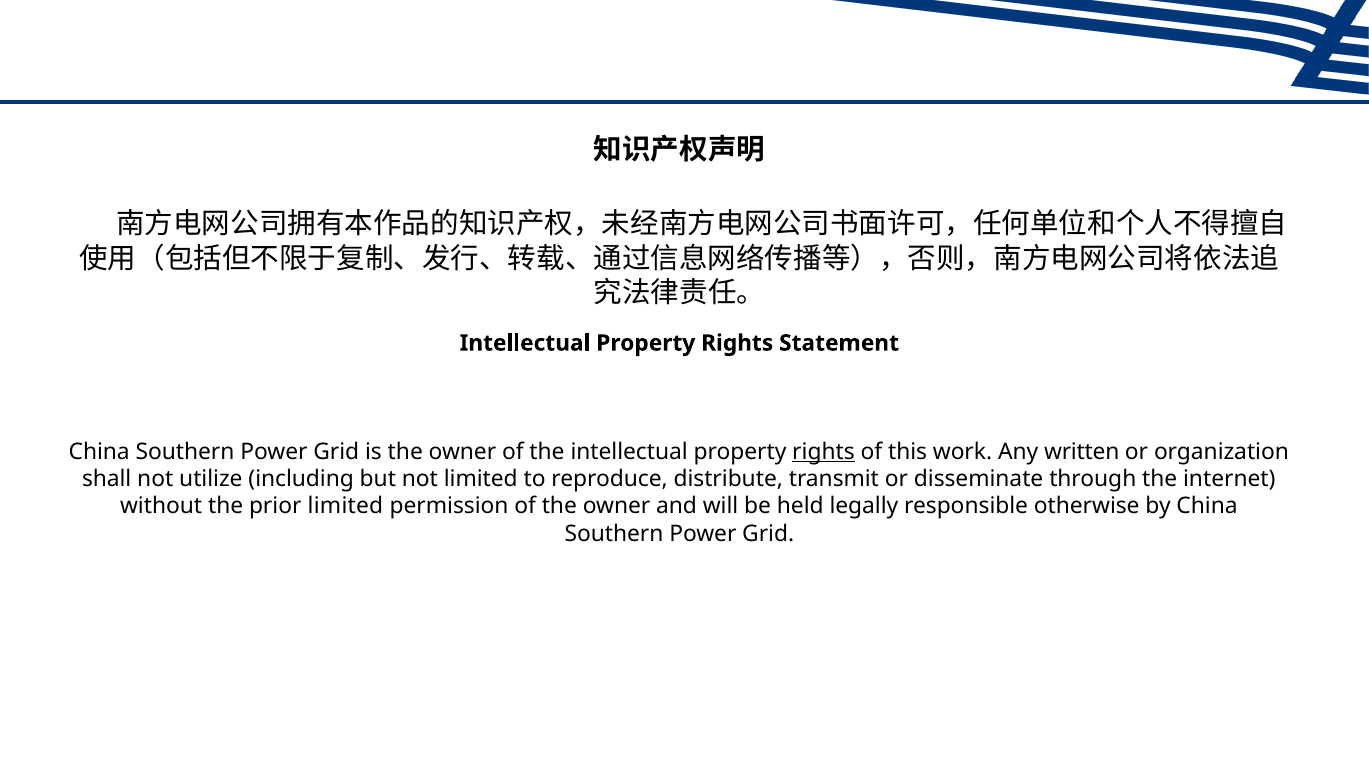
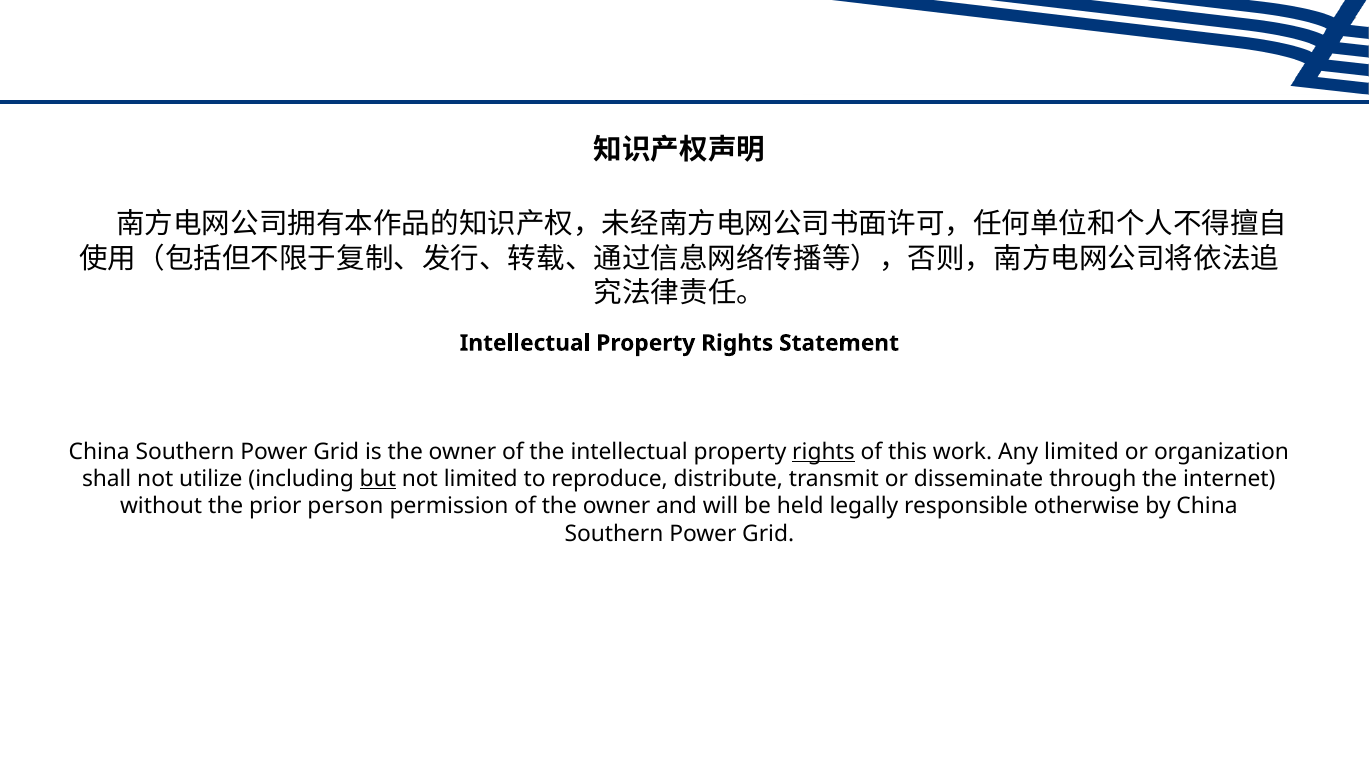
Any written: written -> limited
but underline: none -> present
prior limited: limited -> person
